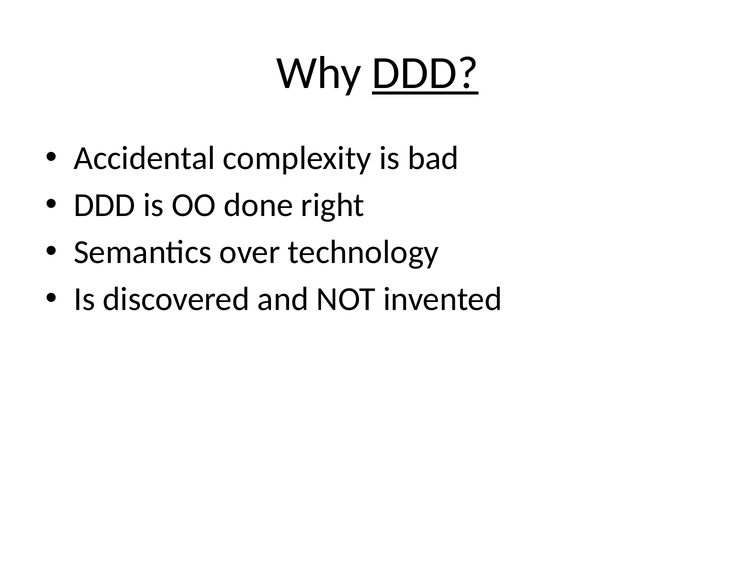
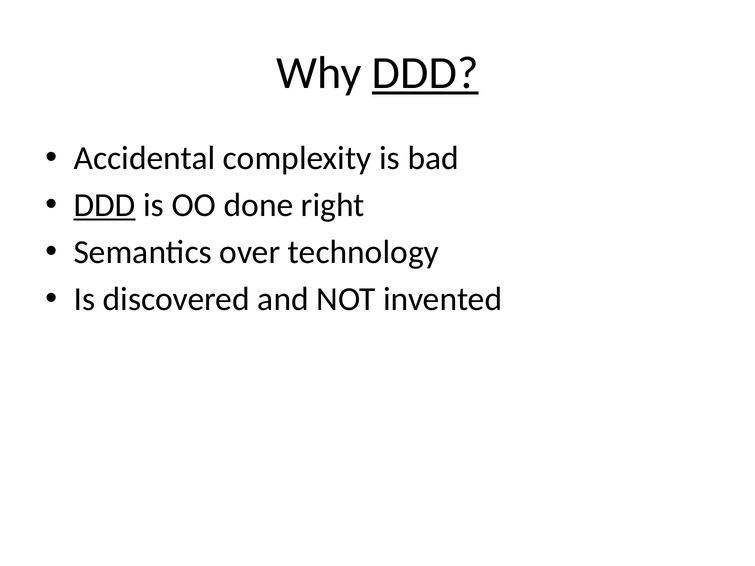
DDD at (105, 205) underline: none -> present
